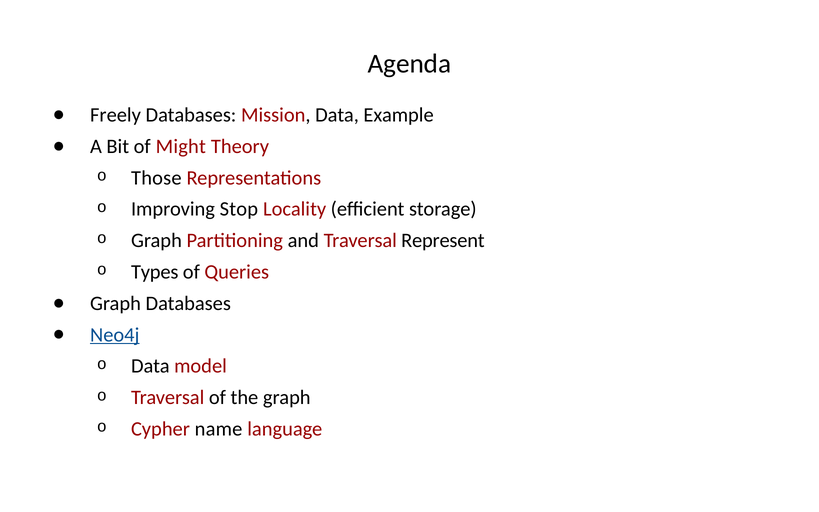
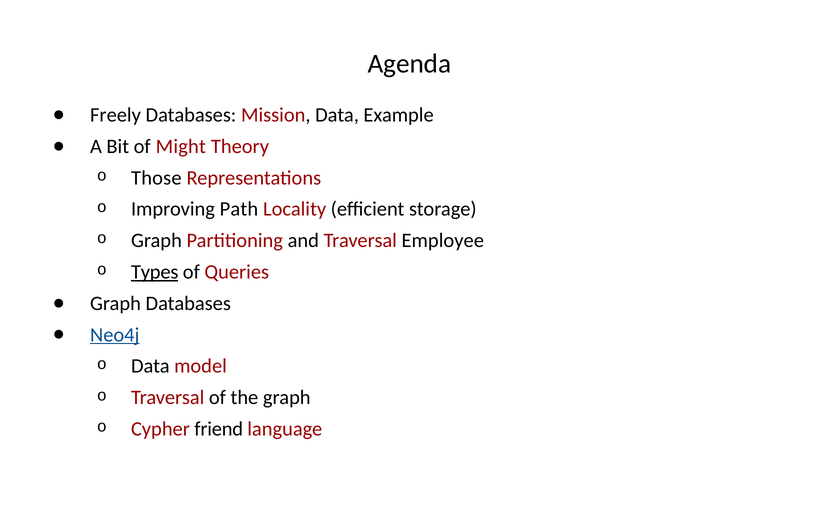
Stop: Stop -> Path
Represent: Represent -> Employee
Types underline: none -> present
name: name -> friend
